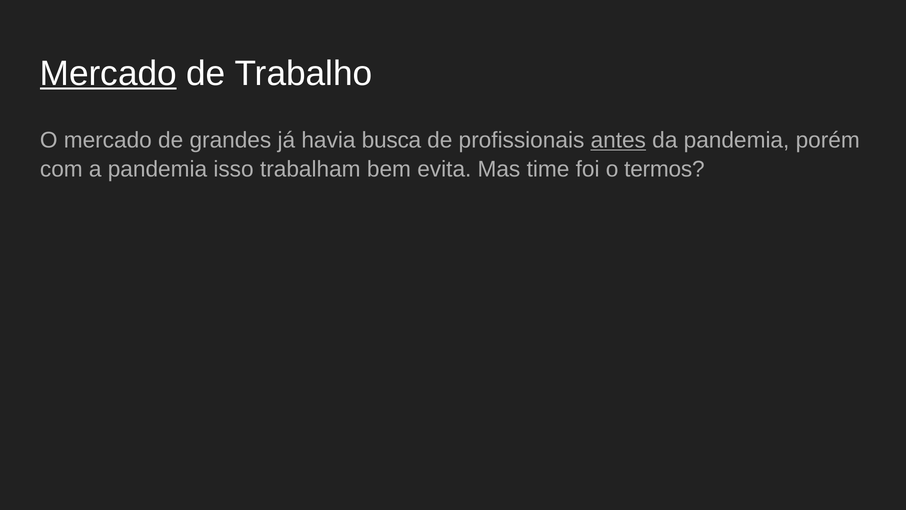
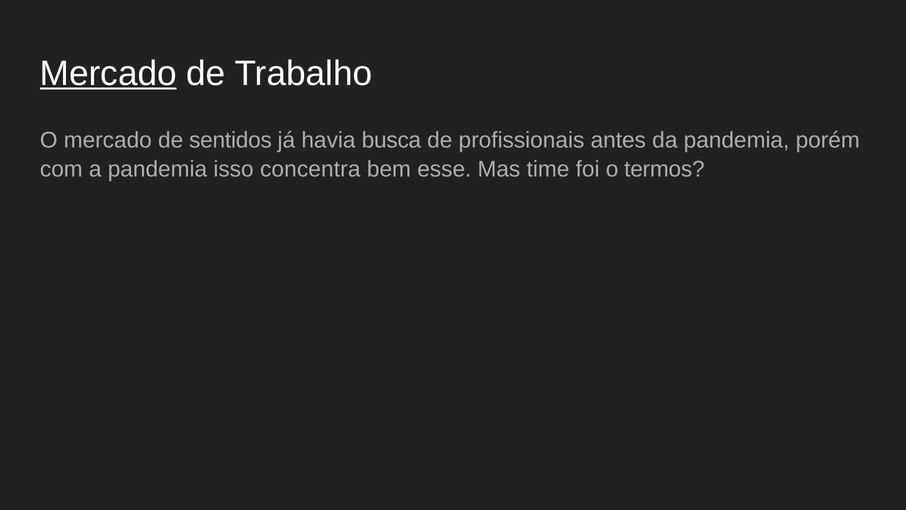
grandes: grandes -> sentidos
antes underline: present -> none
trabalham: trabalham -> concentra
evita: evita -> esse
